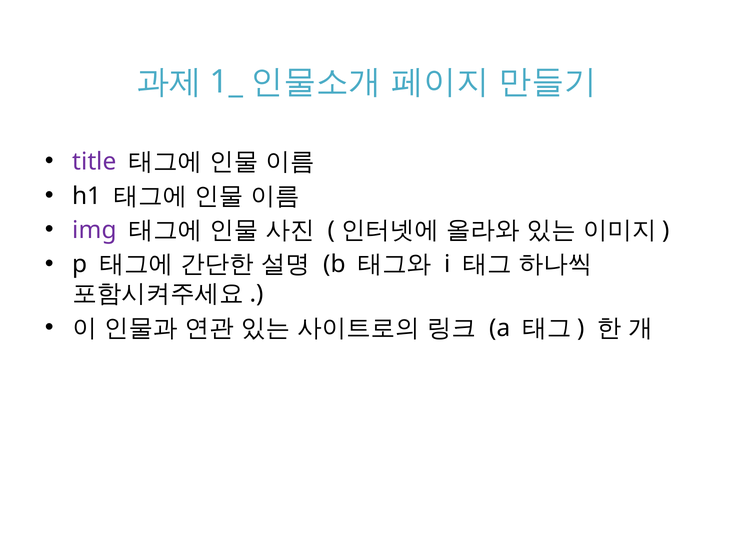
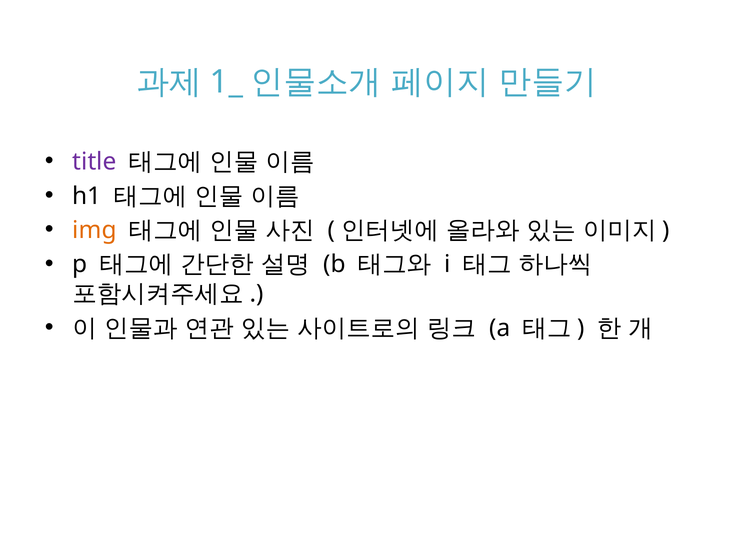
img colour: purple -> orange
